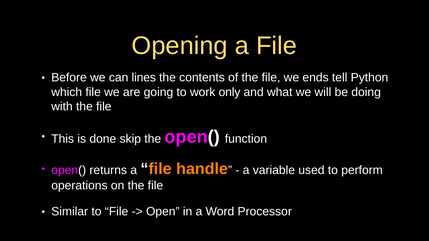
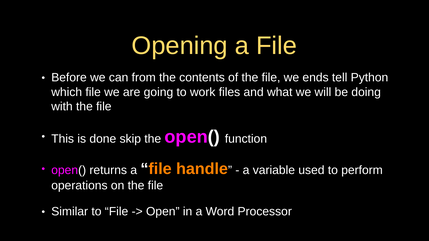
lines: lines -> from
only: only -> files
